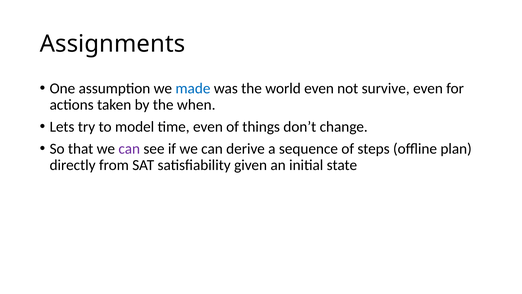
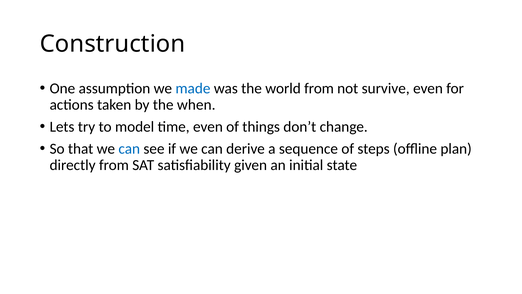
Assignments: Assignments -> Construction
world even: even -> from
can at (129, 148) colour: purple -> blue
